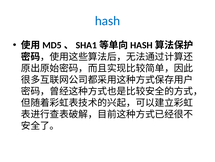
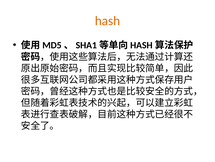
hash colour: blue -> orange
